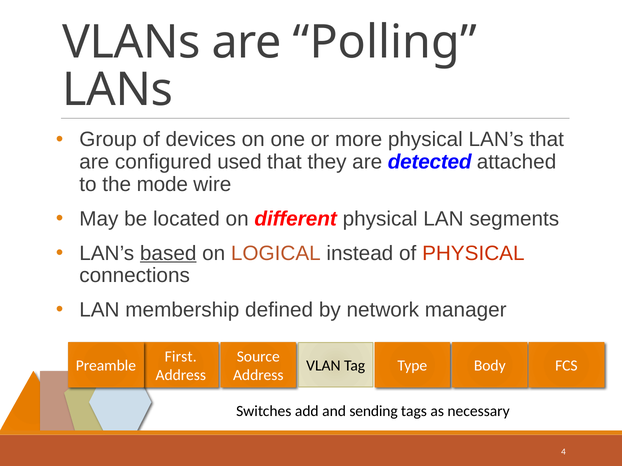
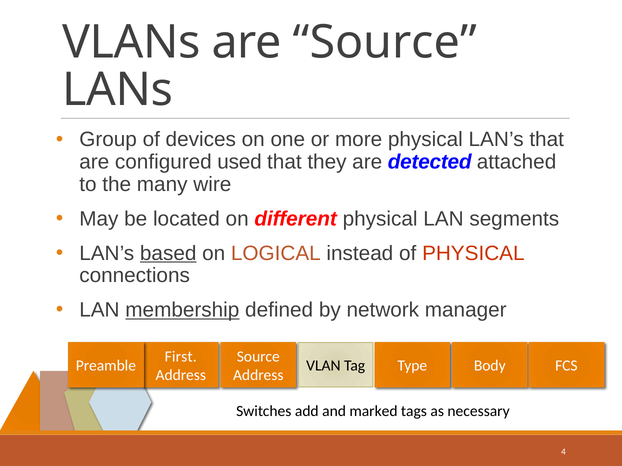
are Polling: Polling -> Source
mode: mode -> many
membership underline: none -> present
sending: sending -> marked
